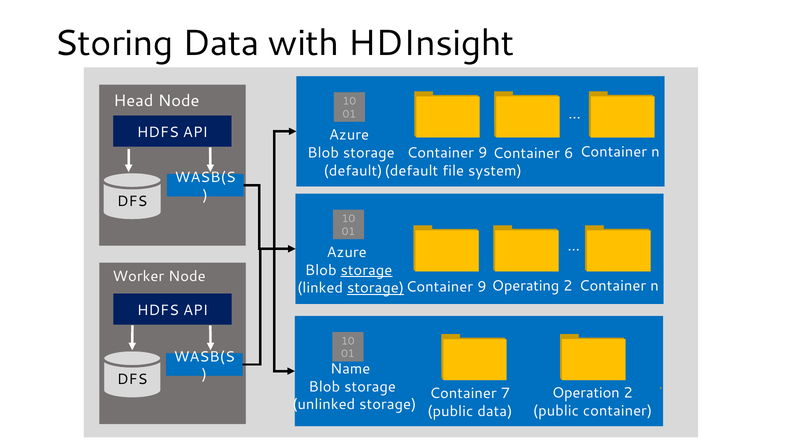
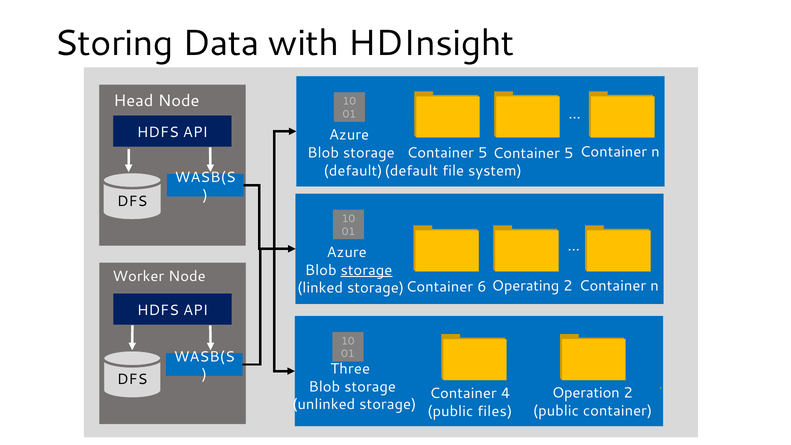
9 at (483, 153): 9 -> 5
6 at (569, 153): 6 -> 5
9 at (482, 287): 9 -> 6
storage at (376, 288) underline: present -> none
Name: Name -> Three
7: 7 -> 4
public data: data -> files
